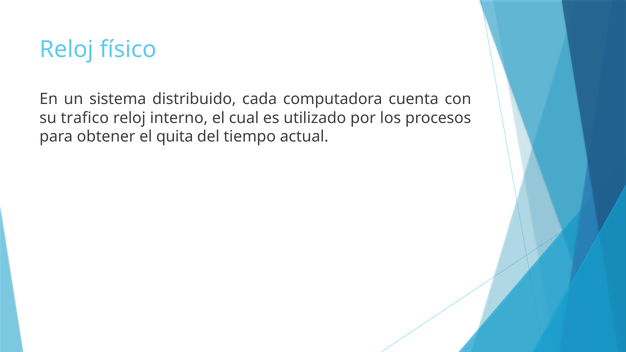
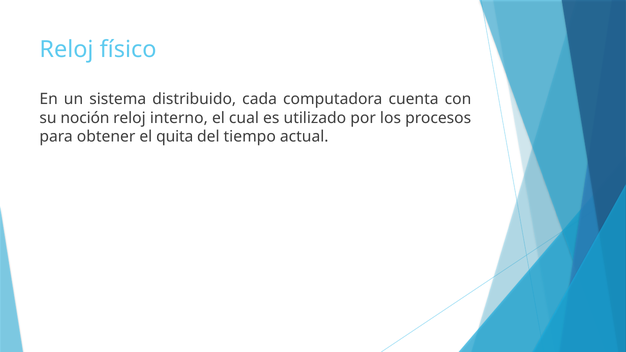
trafico: trafico -> noción
